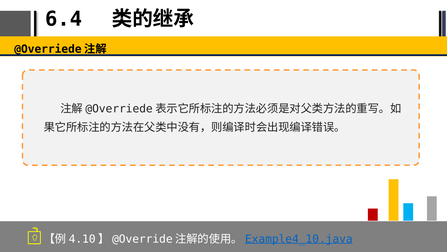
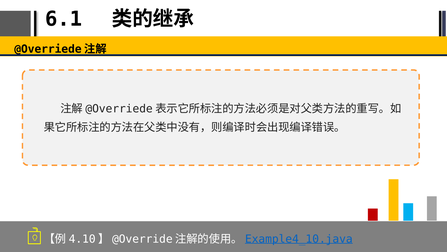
6.4: 6.4 -> 6.1
